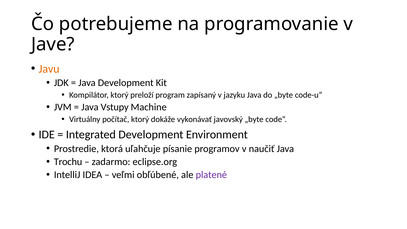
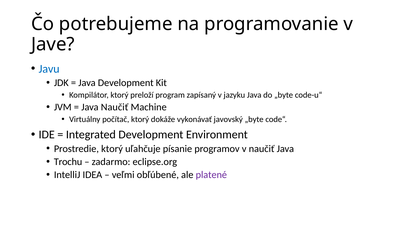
Javu colour: orange -> blue
Java Vstupy: Vstupy -> Naučiť
Prostredie ktorá: ktorá -> ktorý
